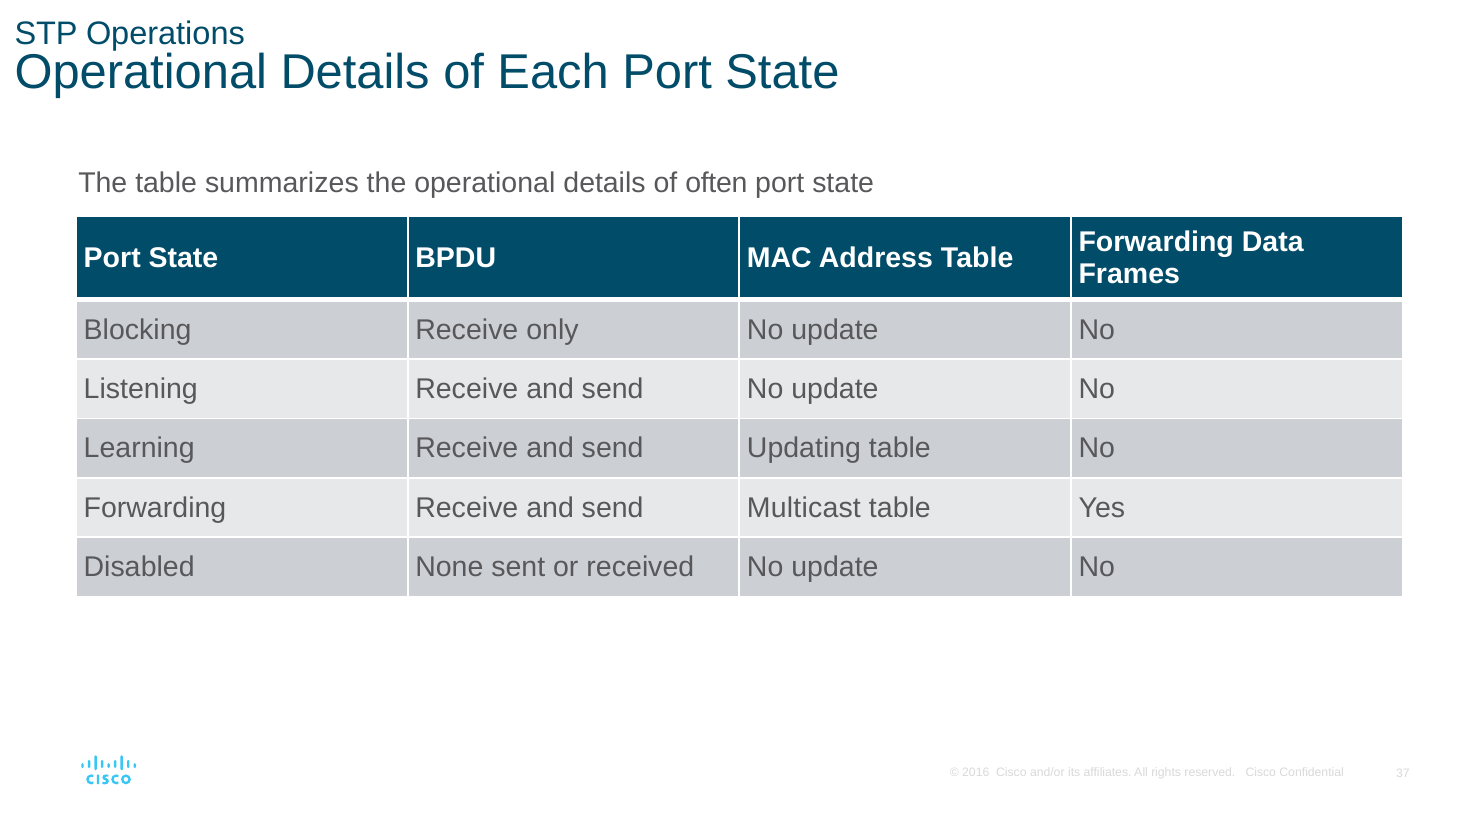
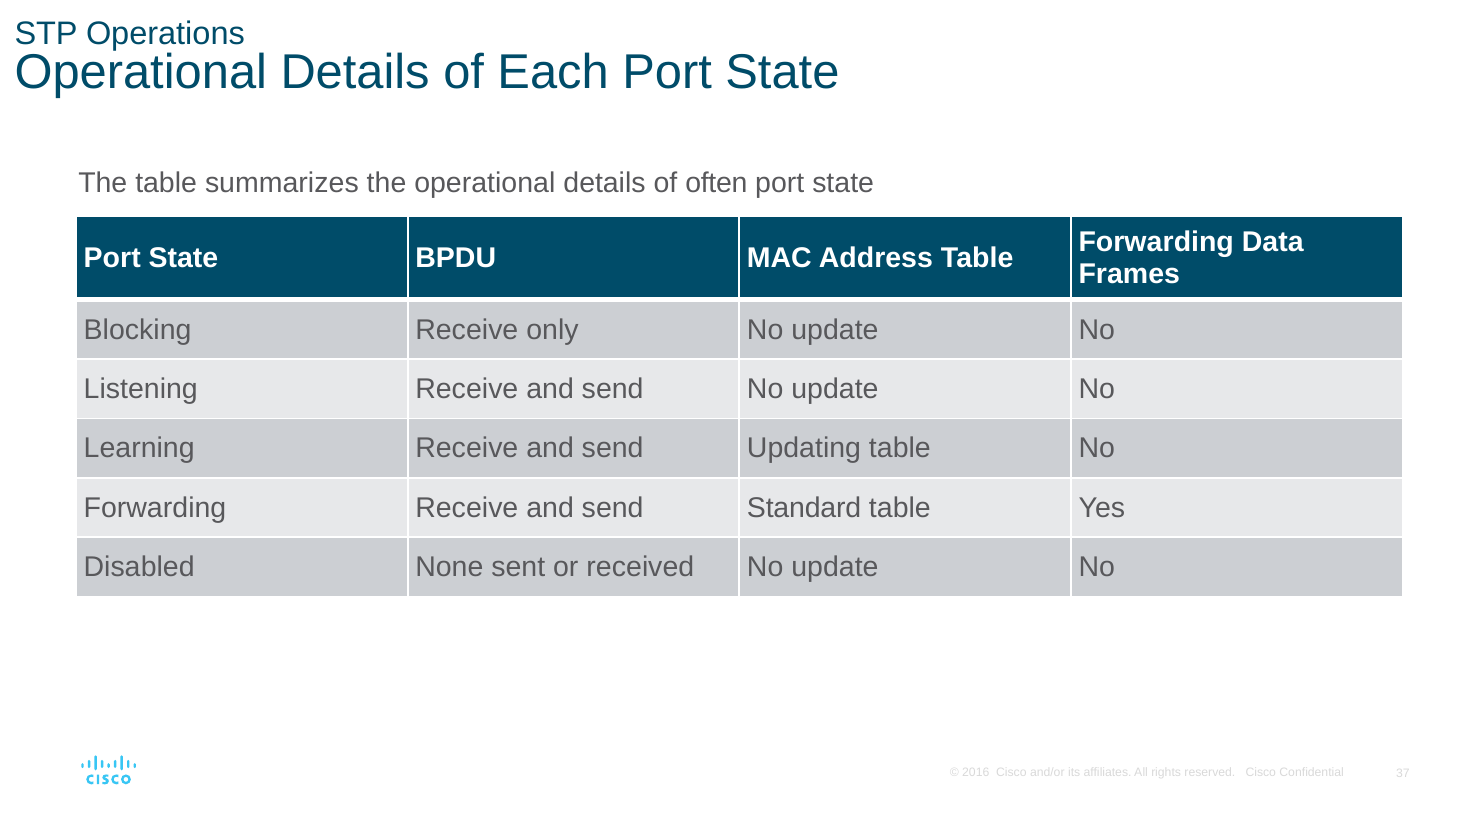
Multicast: Multicast -> Standard
